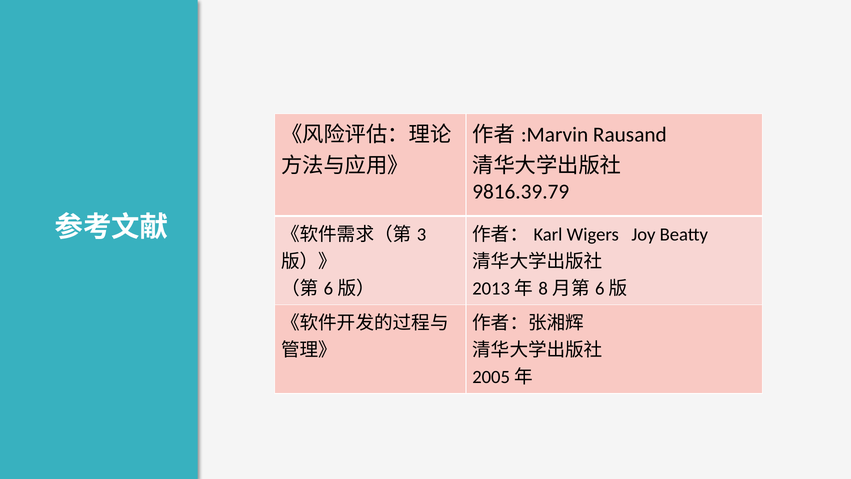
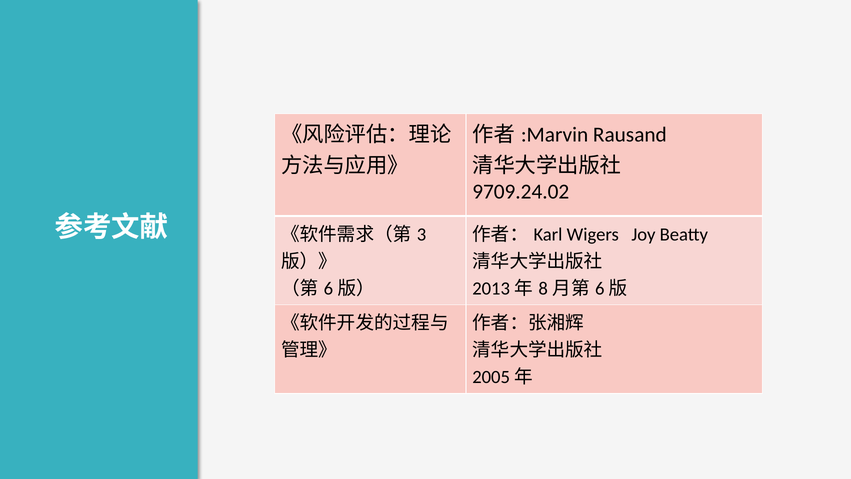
9816.39.79: 9816.39.79 -> 9709.24.02
